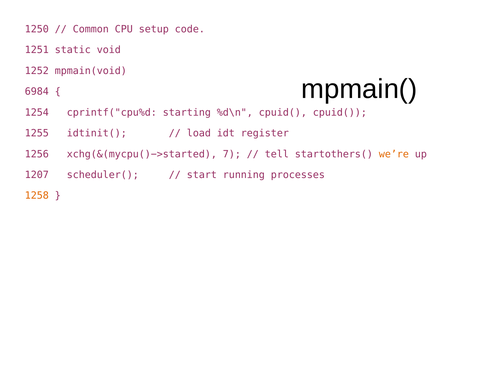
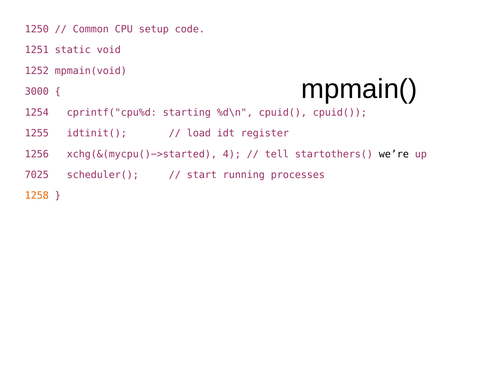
6984: 6984 -> 3000
7: 7 -> 4
we’re colour: orange -> black
1207: 1207 -> 7025
